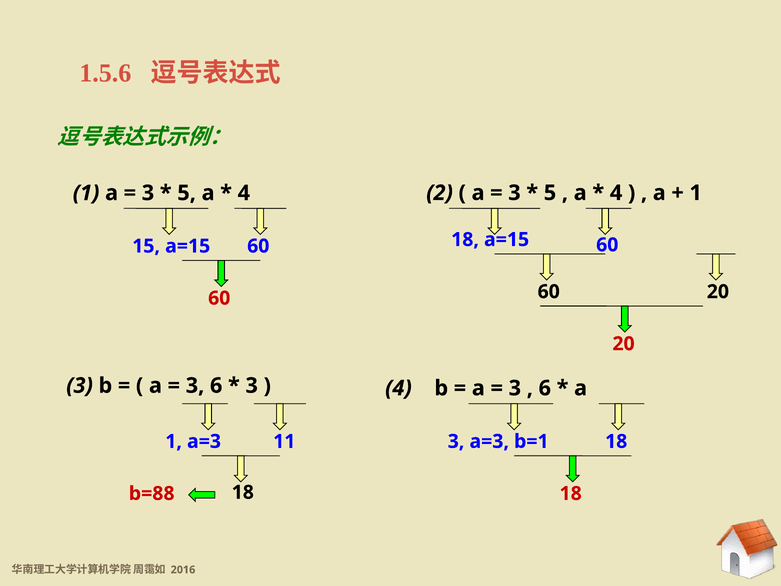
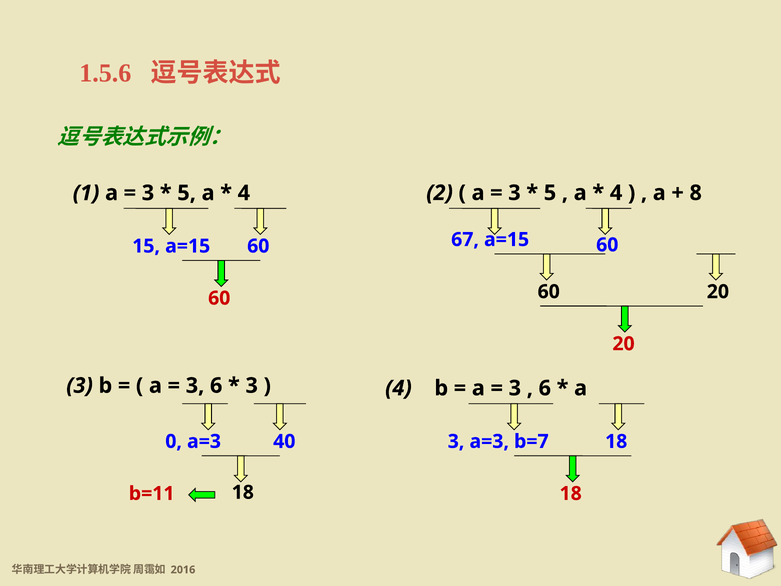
1 at (696, 193): 1 -> 8
18 at (465, 240): 18 -> 67
1 at (174, 441): 1 -> 0
11: 11 -> 40
b=1: b=1 -> b=7
b=88: b=88 -> b=11
